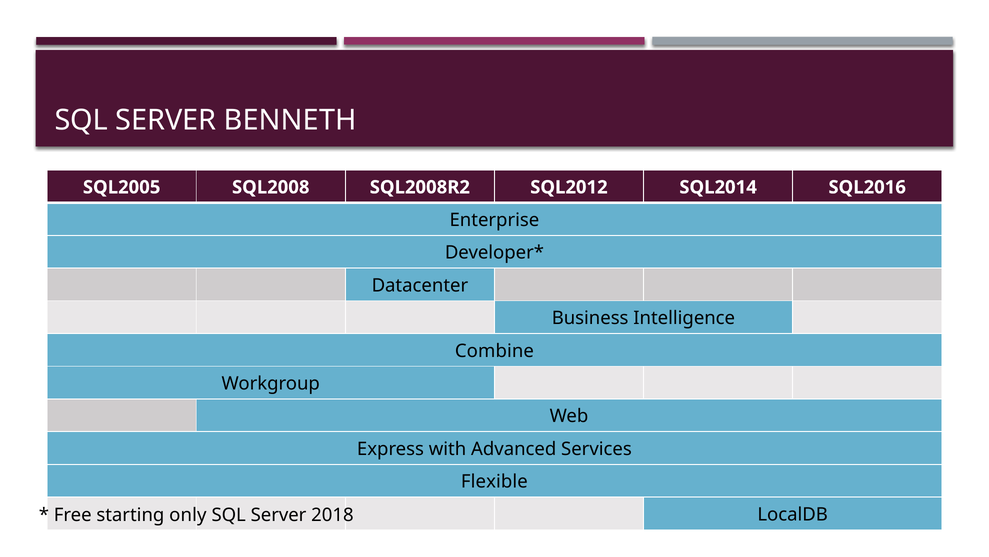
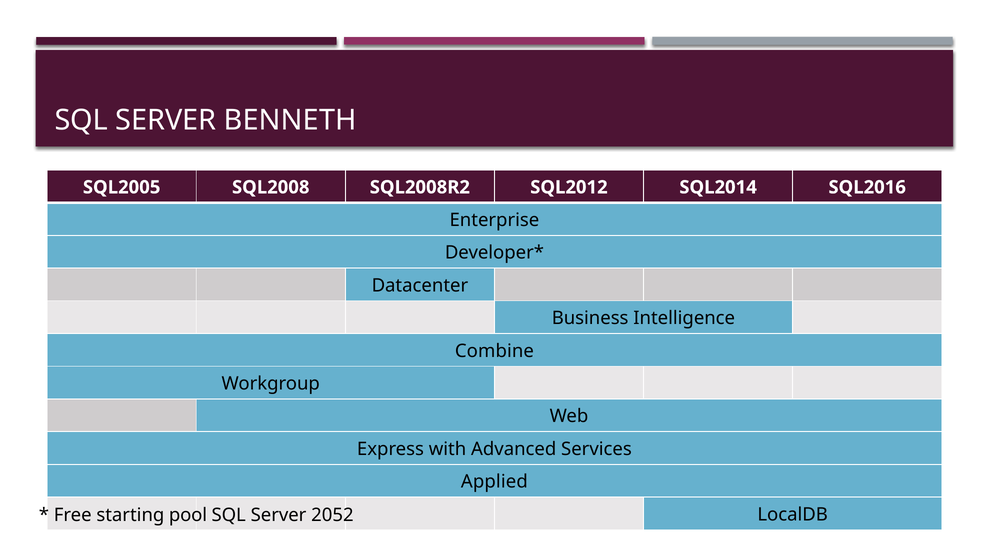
Flexible: Flexible -> Applied
only: only -> pool
2018: 2018 -> 2052
